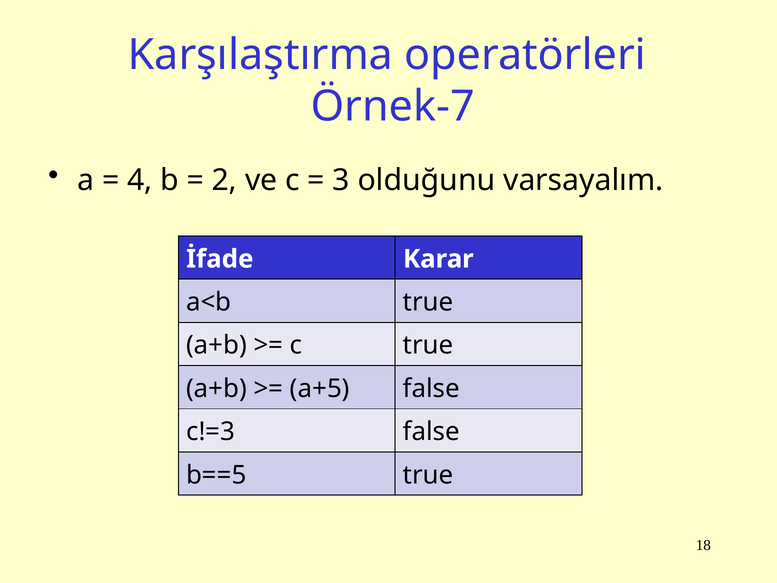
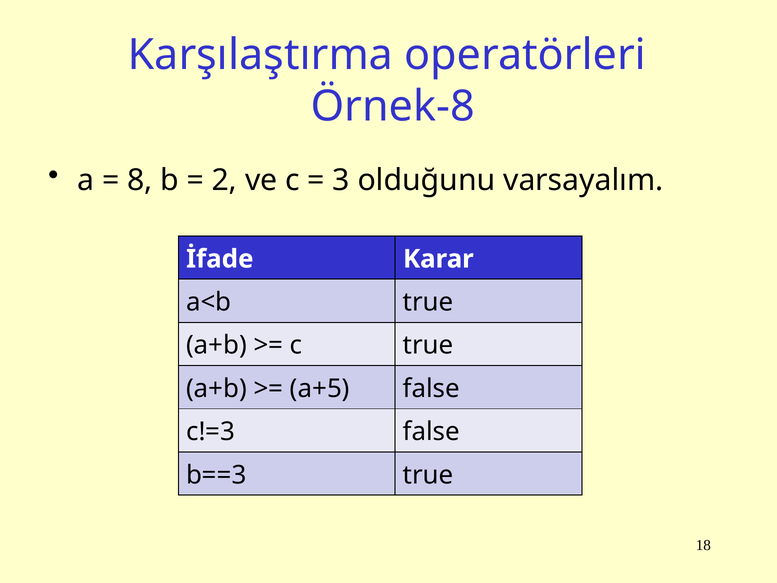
Örnek-7: Örnek-7 -> Örnek-8
4: 4 -> 8
b==5: b==5 -> b==3
